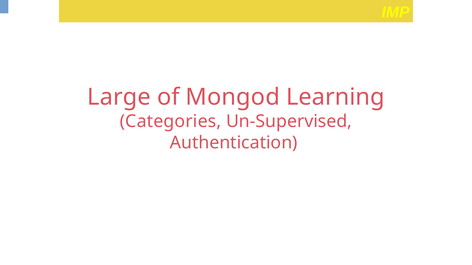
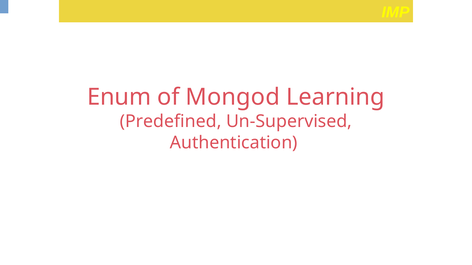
Large: Large -> Enum
Categories: Categories -> Predefined
